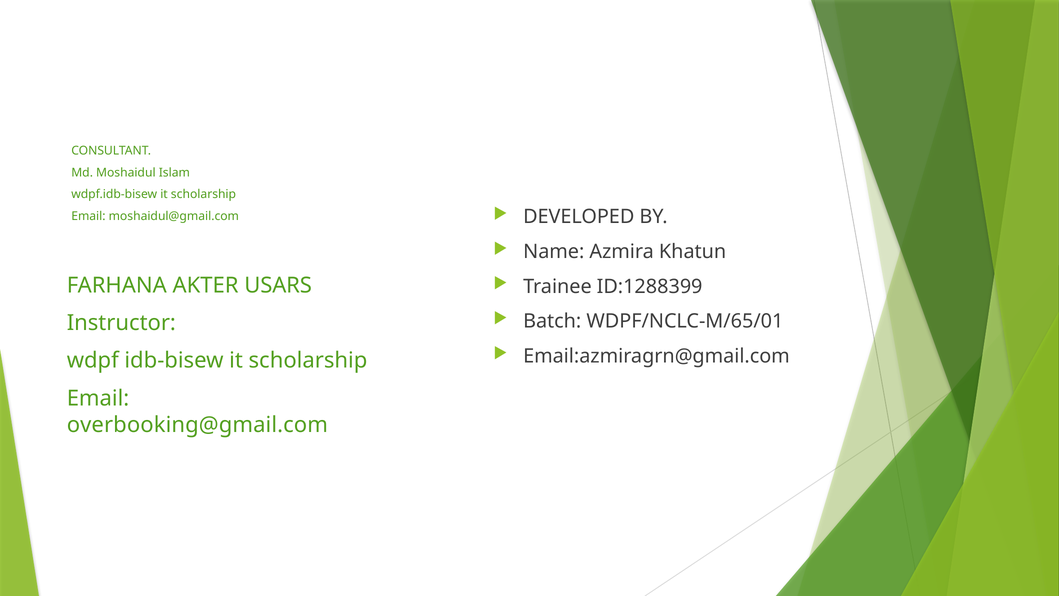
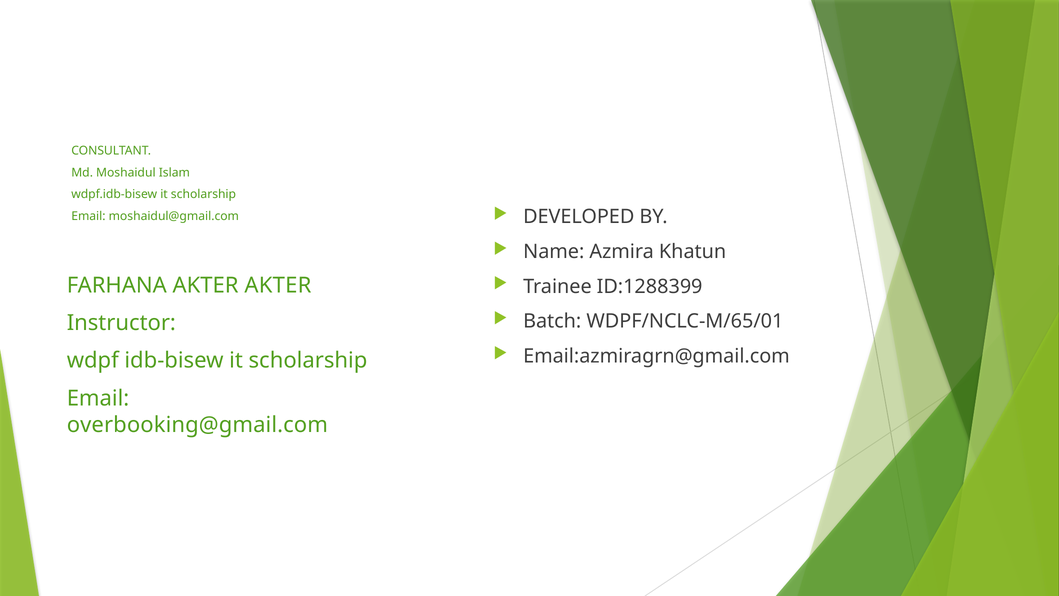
AKTER USARS: USARS -> AKTER
